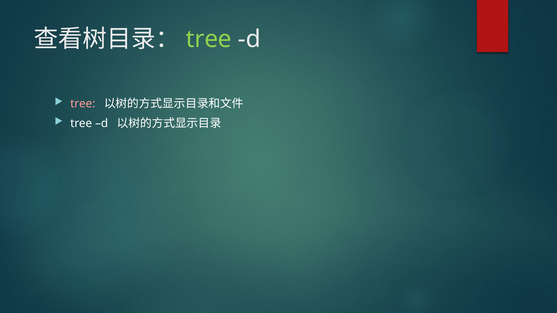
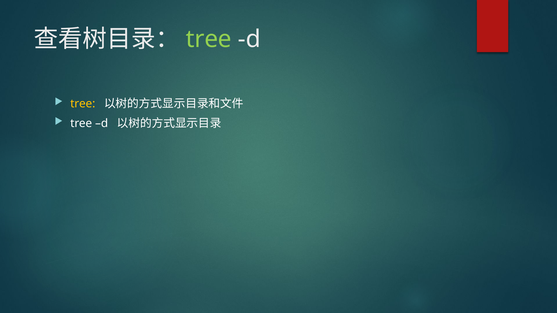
tree at (83, 104) colour: pink -> yellow
